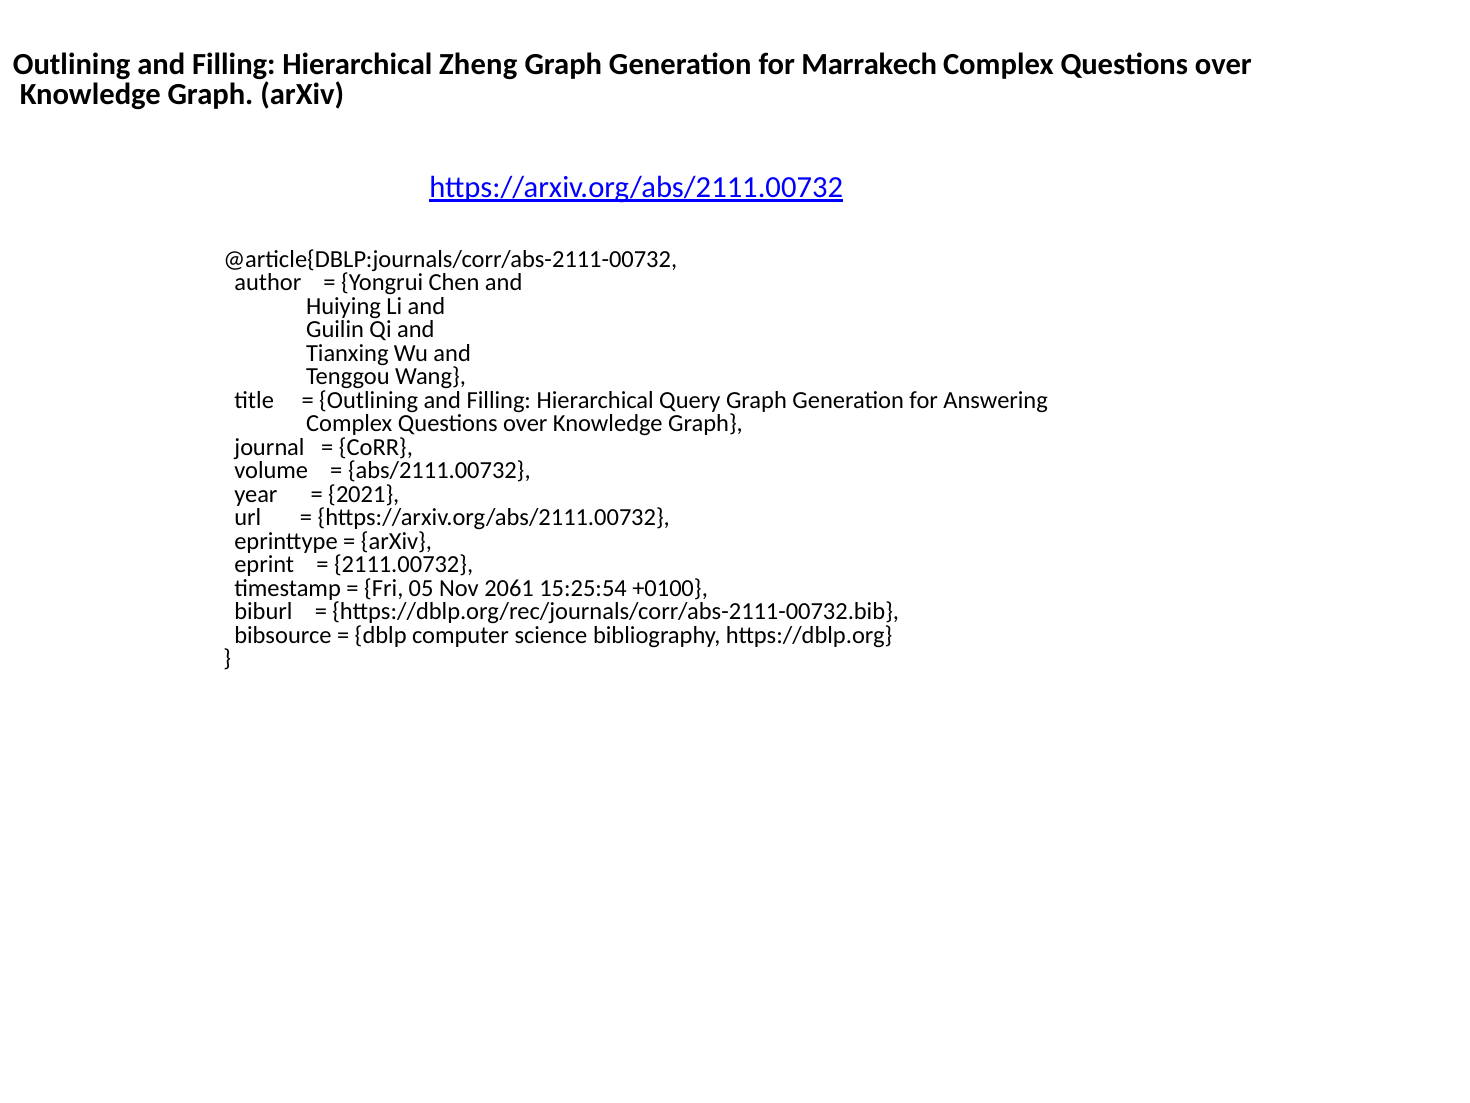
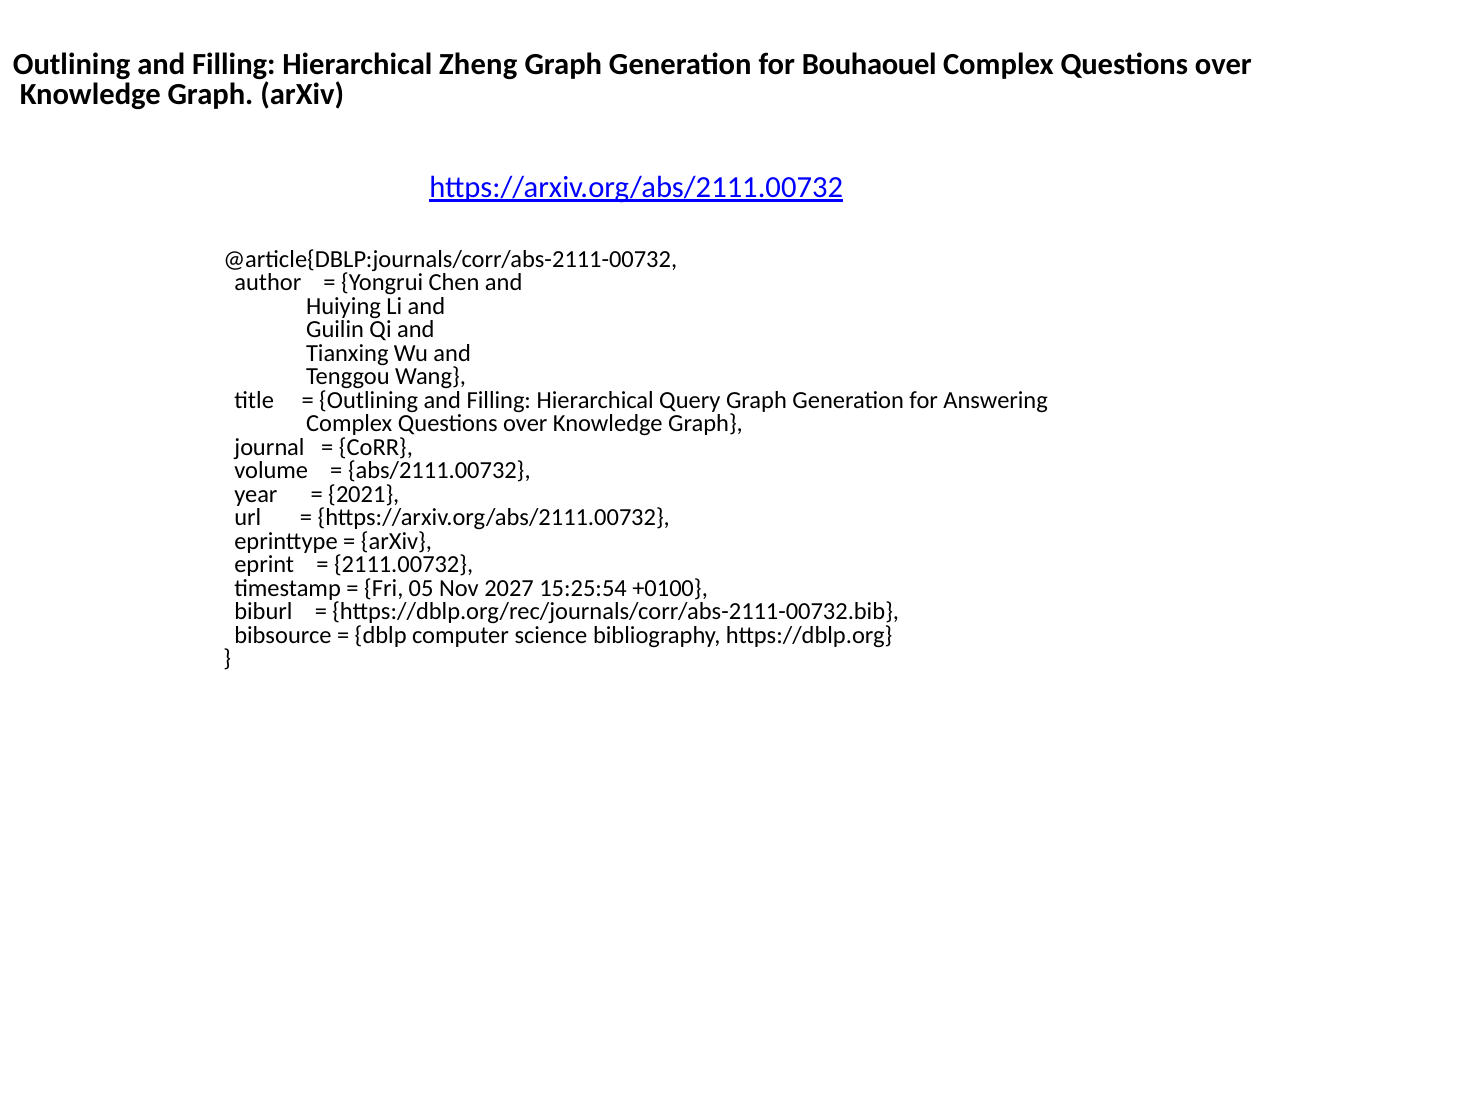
Marrakech: Marrakech -> Bouhaouel
2061: 2061 -> 2027
